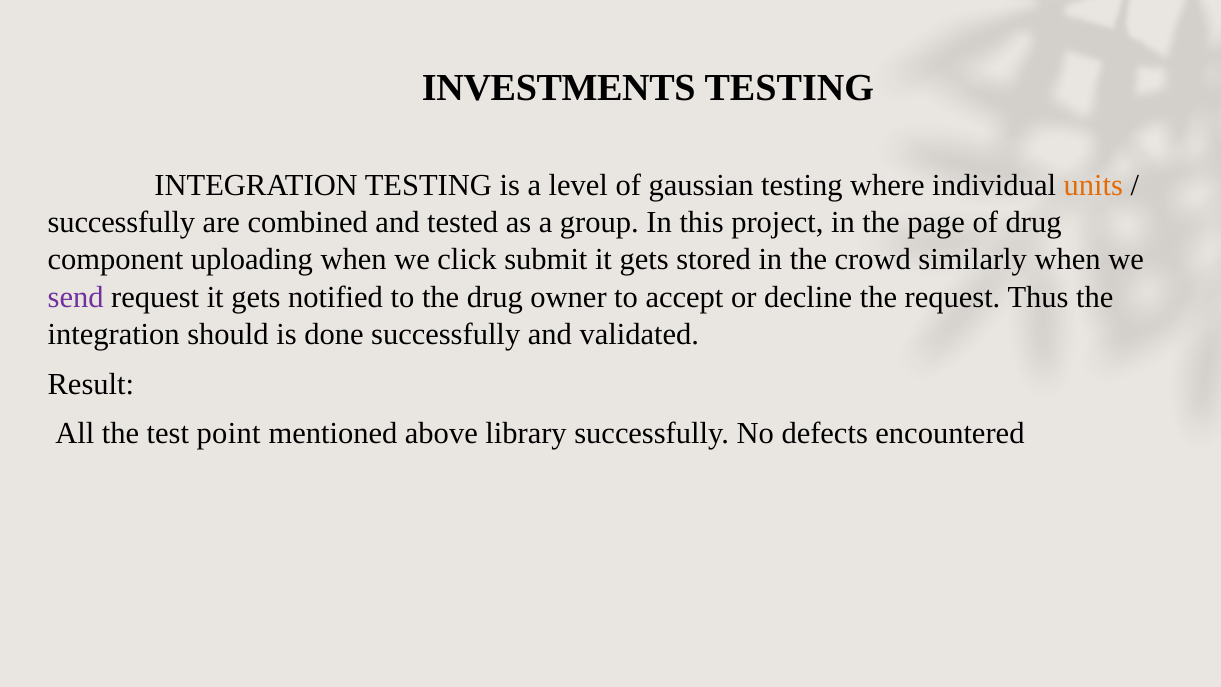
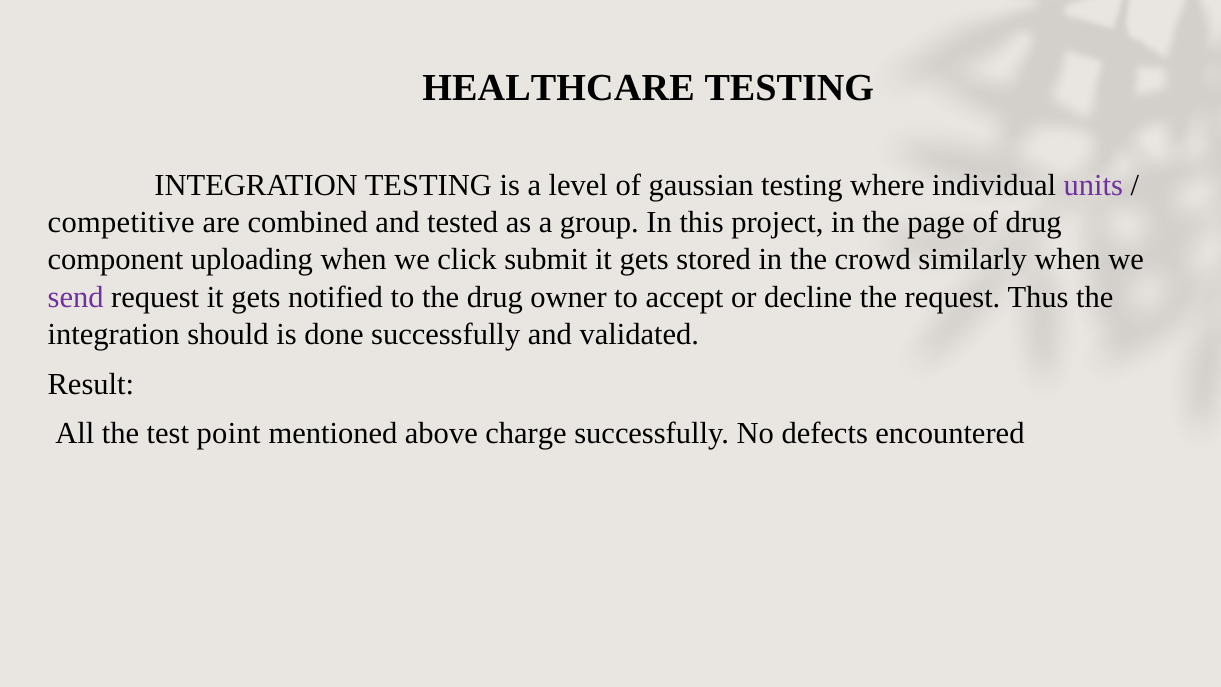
INVESTMENTS: INVESTMENTS -> HEALTHCARE
units colour: orange -> purple
successfully at (121, 223): successfully -> competitive
library: library -> charge
